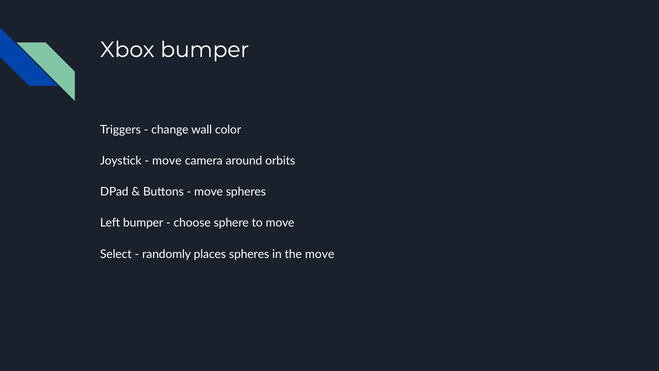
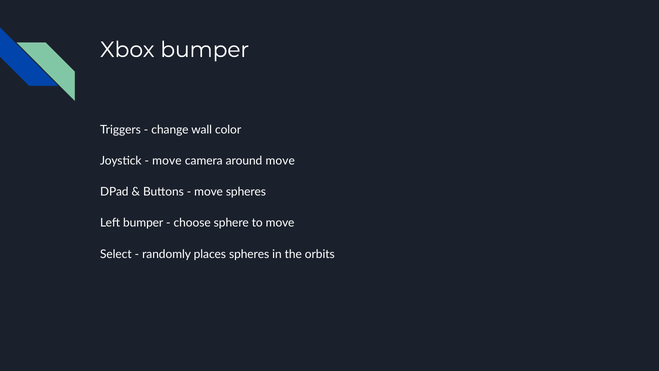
around orbits: orbits -> move
the move: move -> orbits
